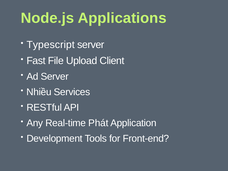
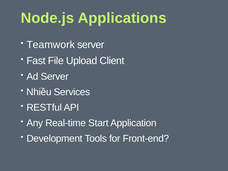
Typescript: Typescript -> Teamwork
Phát: Phát -> Start
